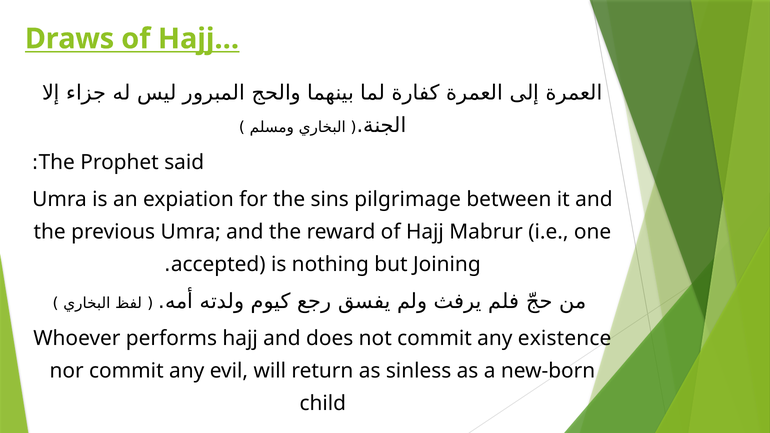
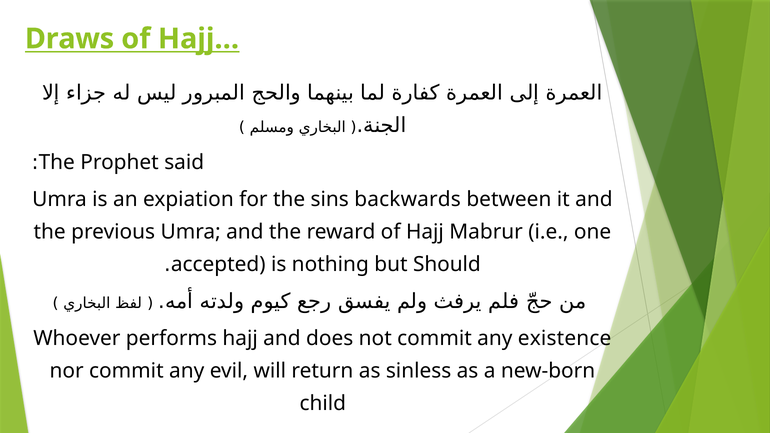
pilgrimage: pilgrimage -> backwards
Joining: Joining -> Should
